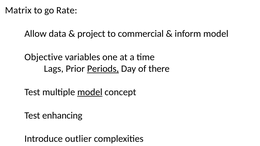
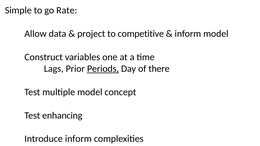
Matrix: Matrix -> Simple
commercial: commercial -> competitive
Objective: Objective -> Construct
model at (90, 92) underline: present -> none
Introduce outlier: outlier -> inform
